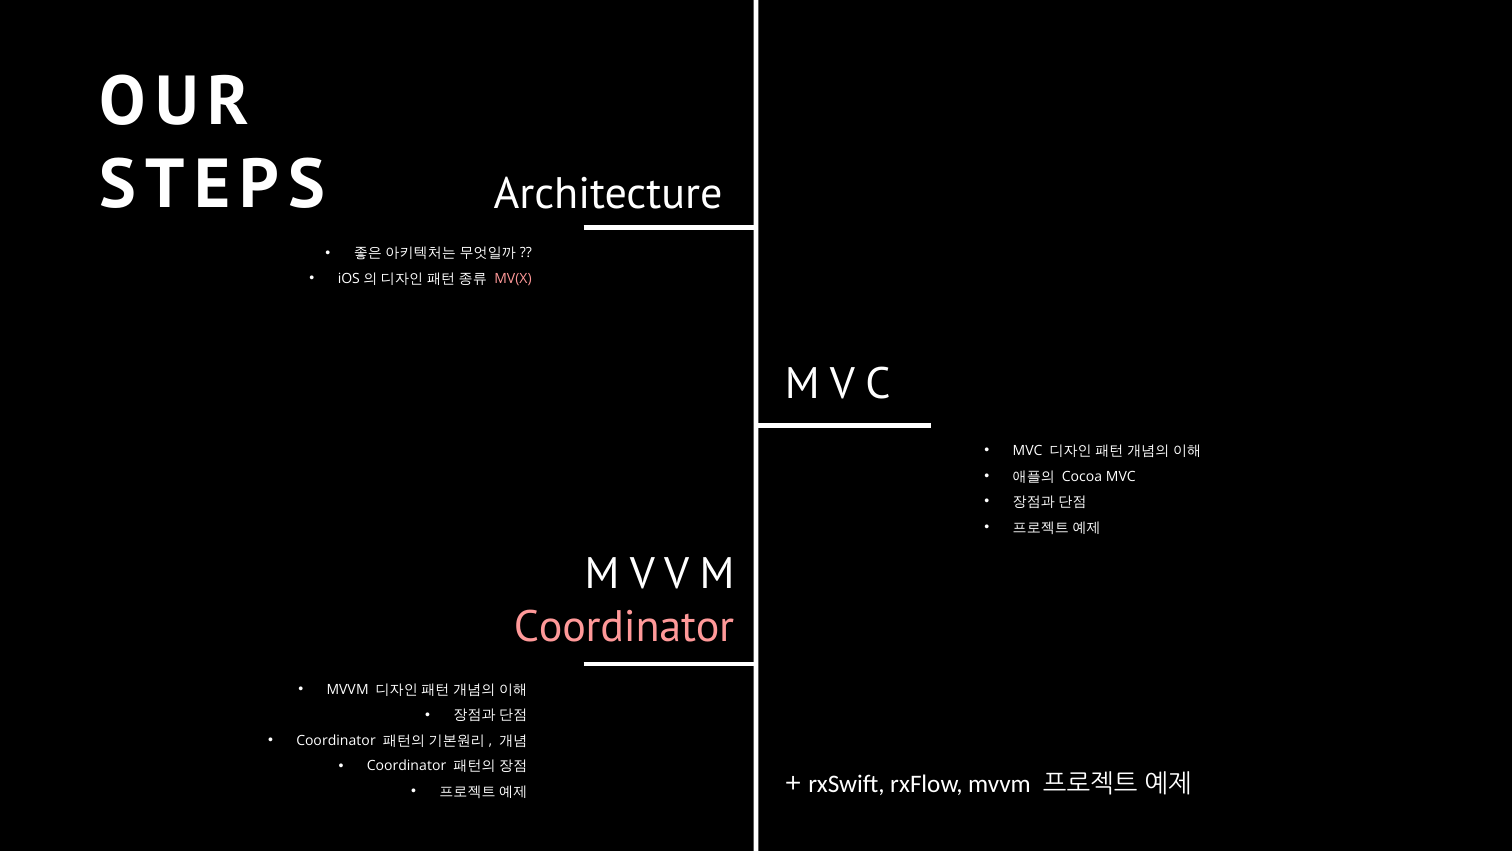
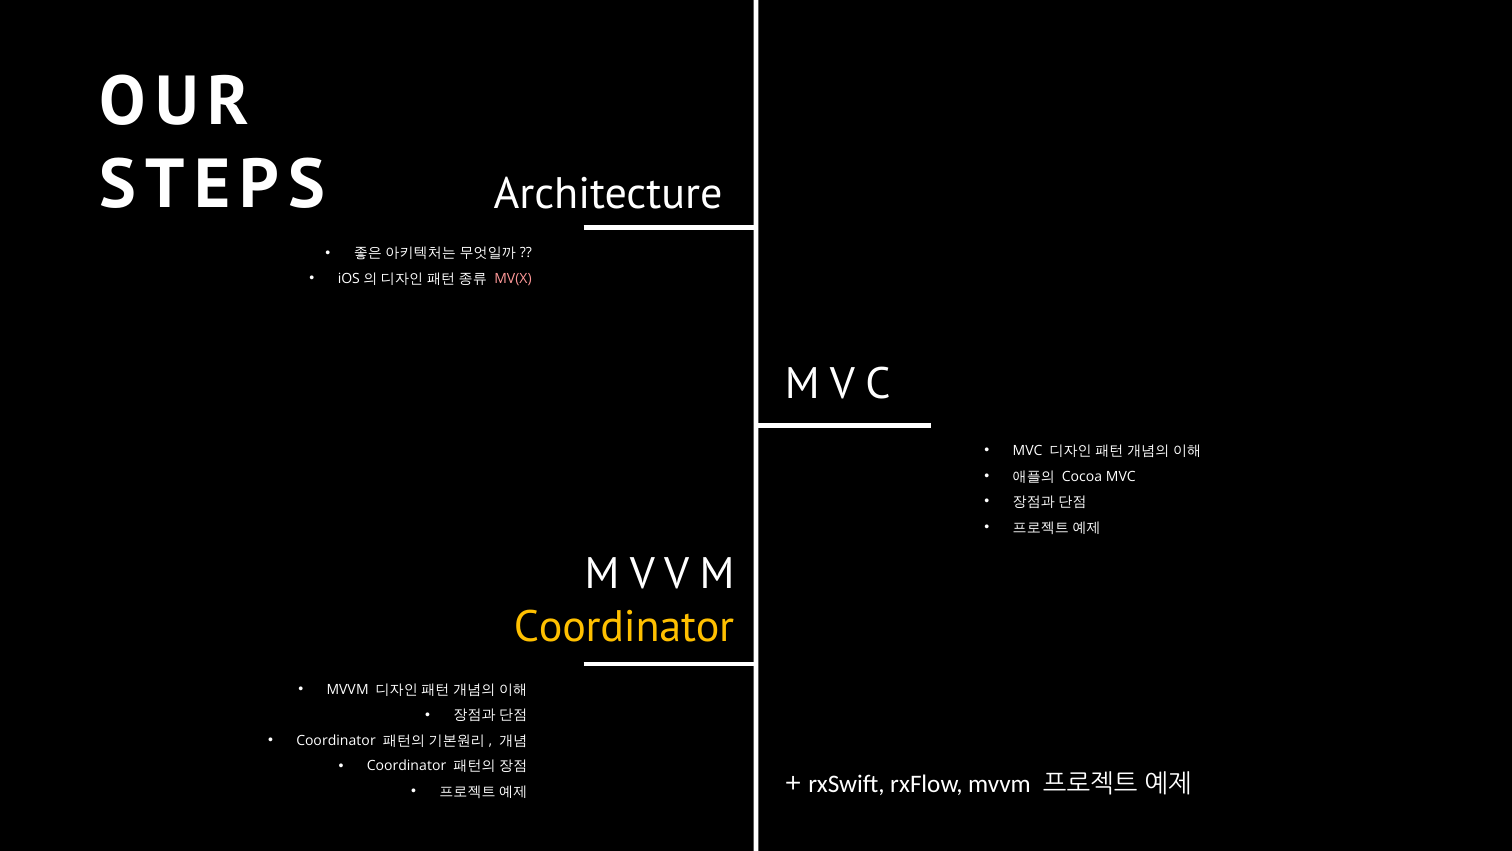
Coordinator at (624, 627) colour: pink -> yellow
